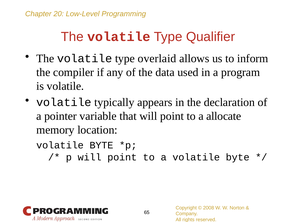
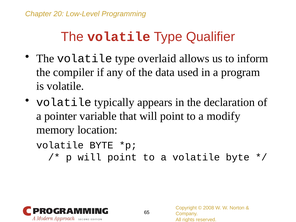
allocate: allocate -> modify
